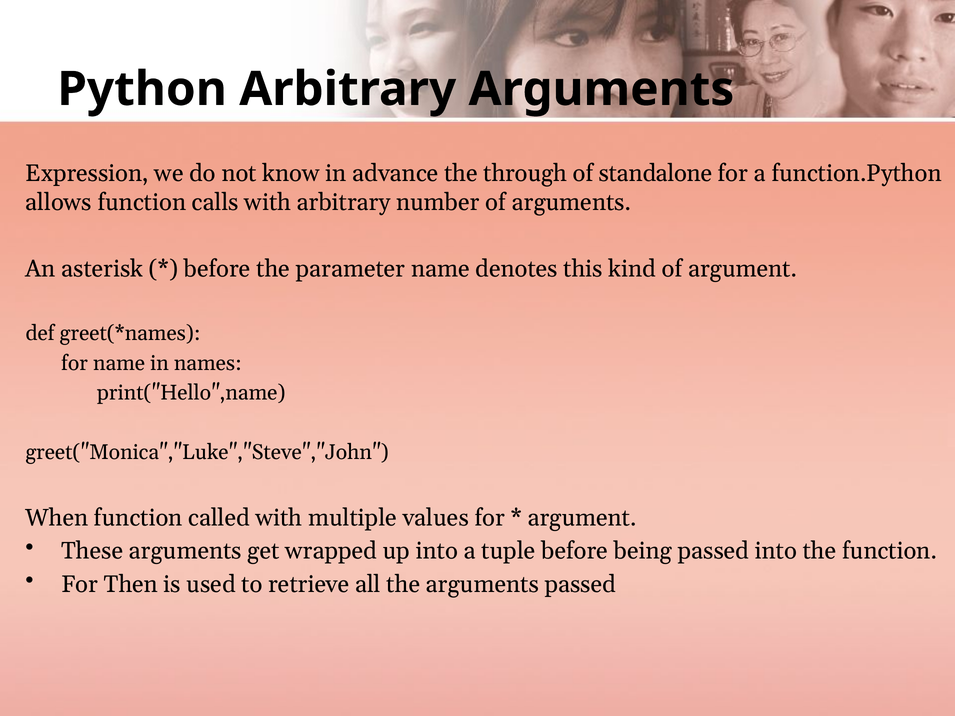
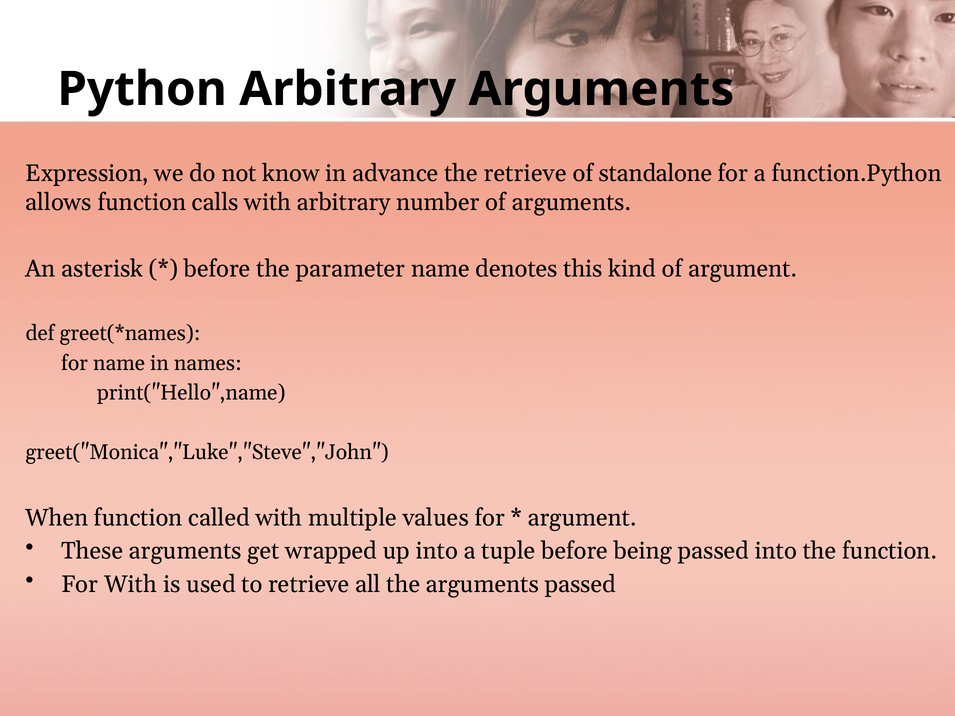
the through: through -> retrieve
For Then: Then -> With
